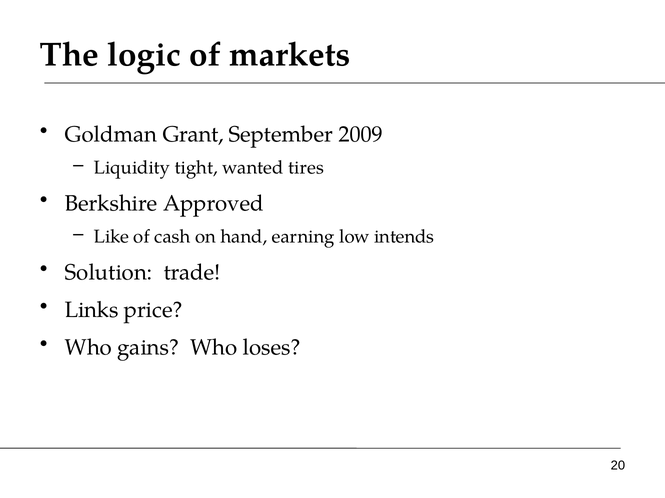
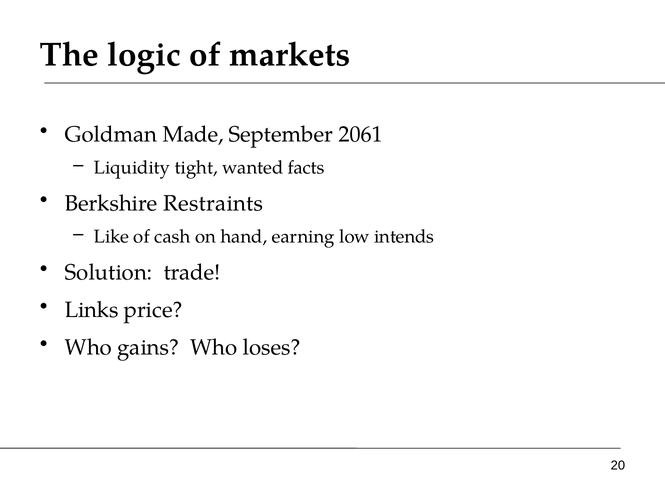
Grant: Grant -> Made
2009: 2009 -> 2061
tires: tires -> facts
Approved: Approved -> Restraints
